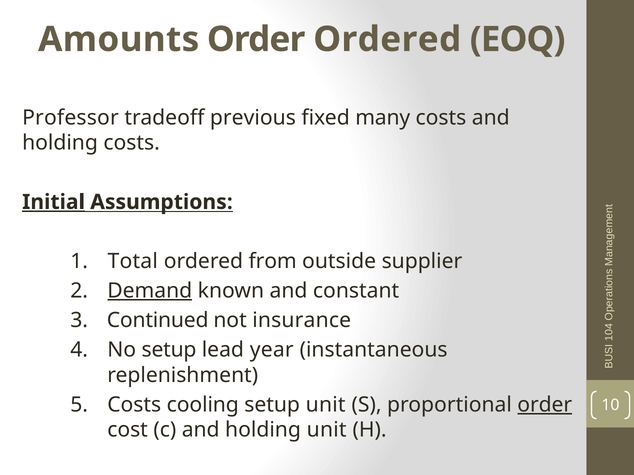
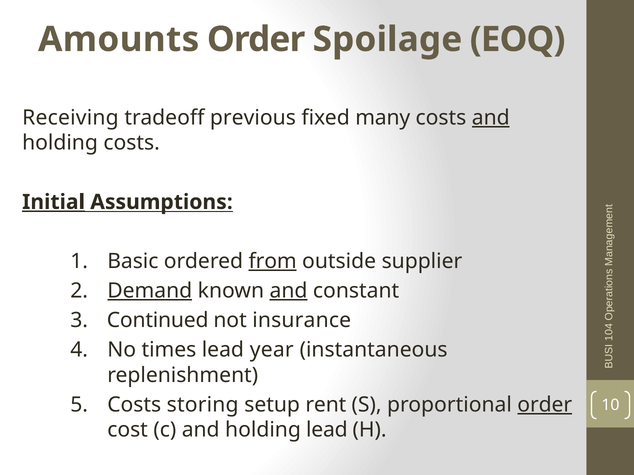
Order Ordered: Ordered -> Spoilage
Professor: Professor -> Receiving
and at (491, 118) underline: none -> present
Total: Total -> Basic
from underline: none -> present
and at (289, 291) underline: none -> present
No setup: setup -> times
cooling: cooling -> storing
setup unit: unit -> rent
holding unit: unit -> lead
